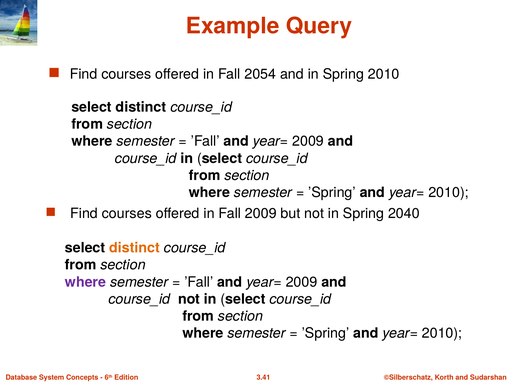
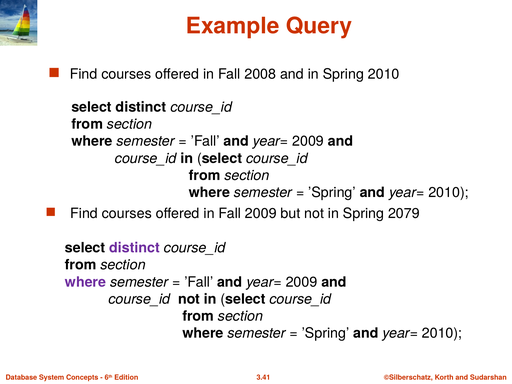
2054: 2054 -> 2008
2040: 2040 -> 2079
distinct at (135, 248) colour: orange -> purple
